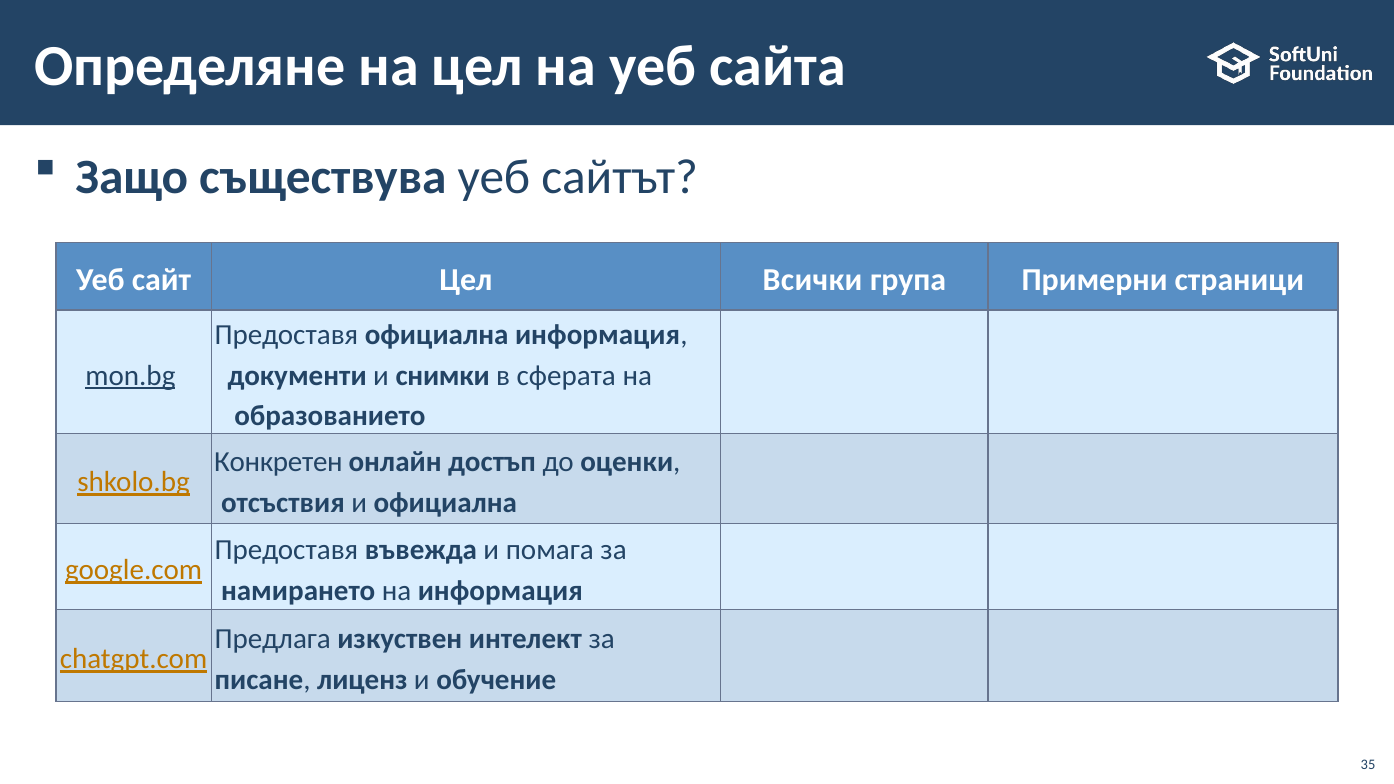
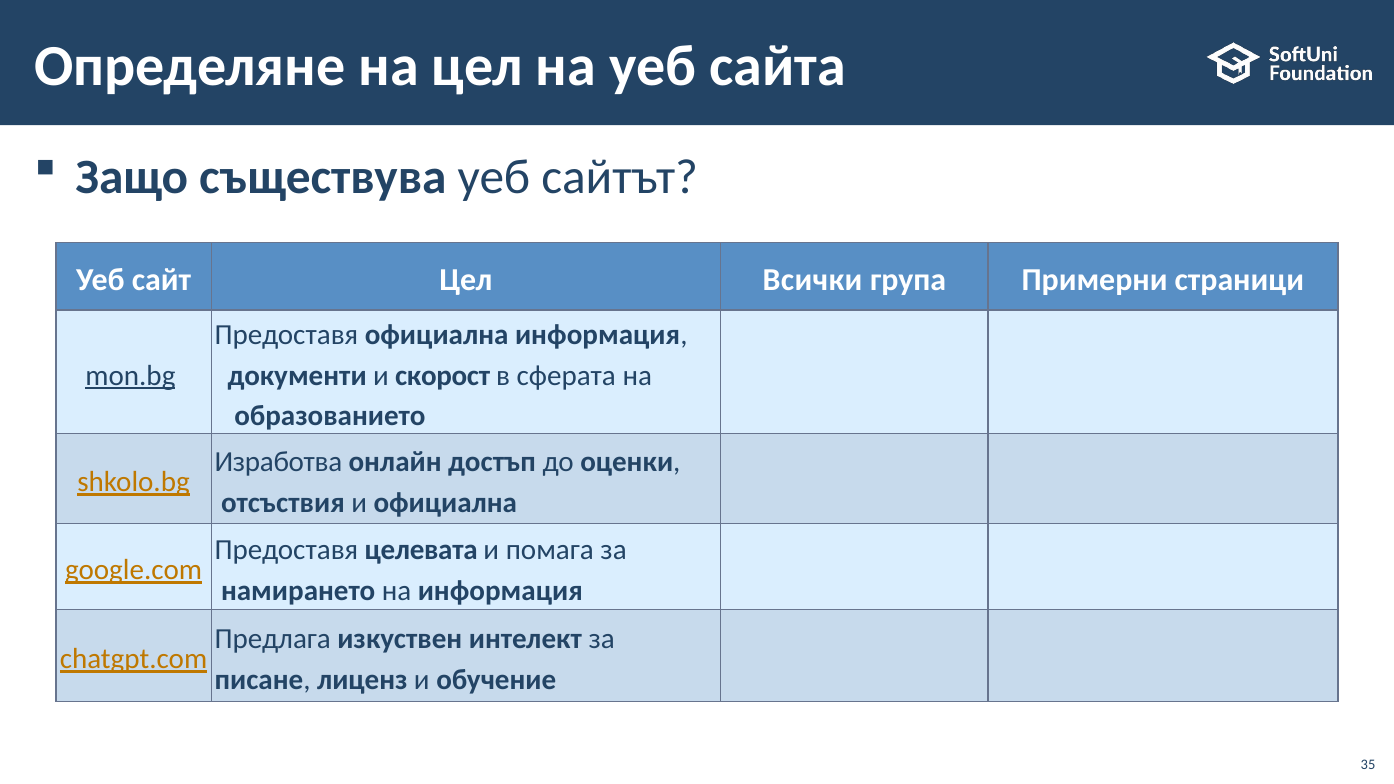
снимки: снимки -> скорост
Конкретен: Конкретен -> Изработва
въвежда: въвежда -> целевата
